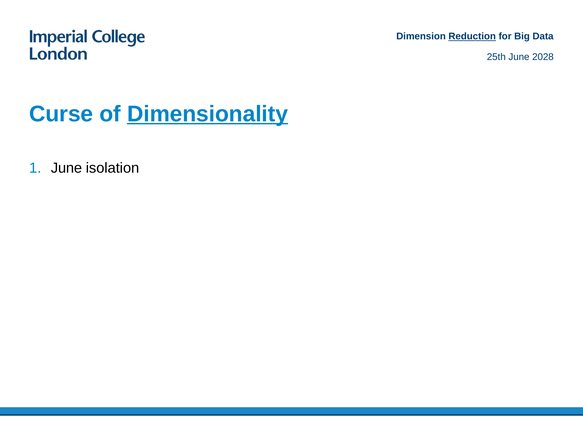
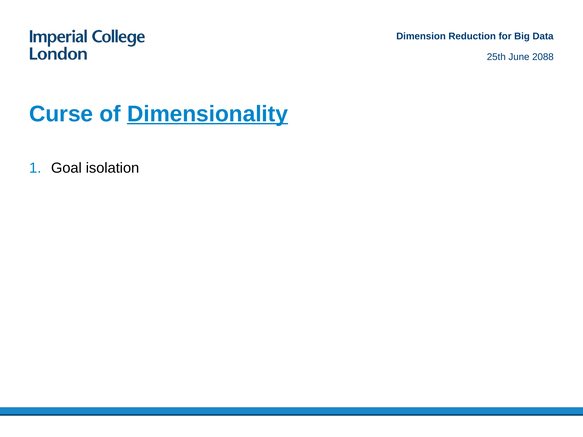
Reduction underline: present -> none
2028: 2028 -> 2088
June at (66, 168): June -> Goal
